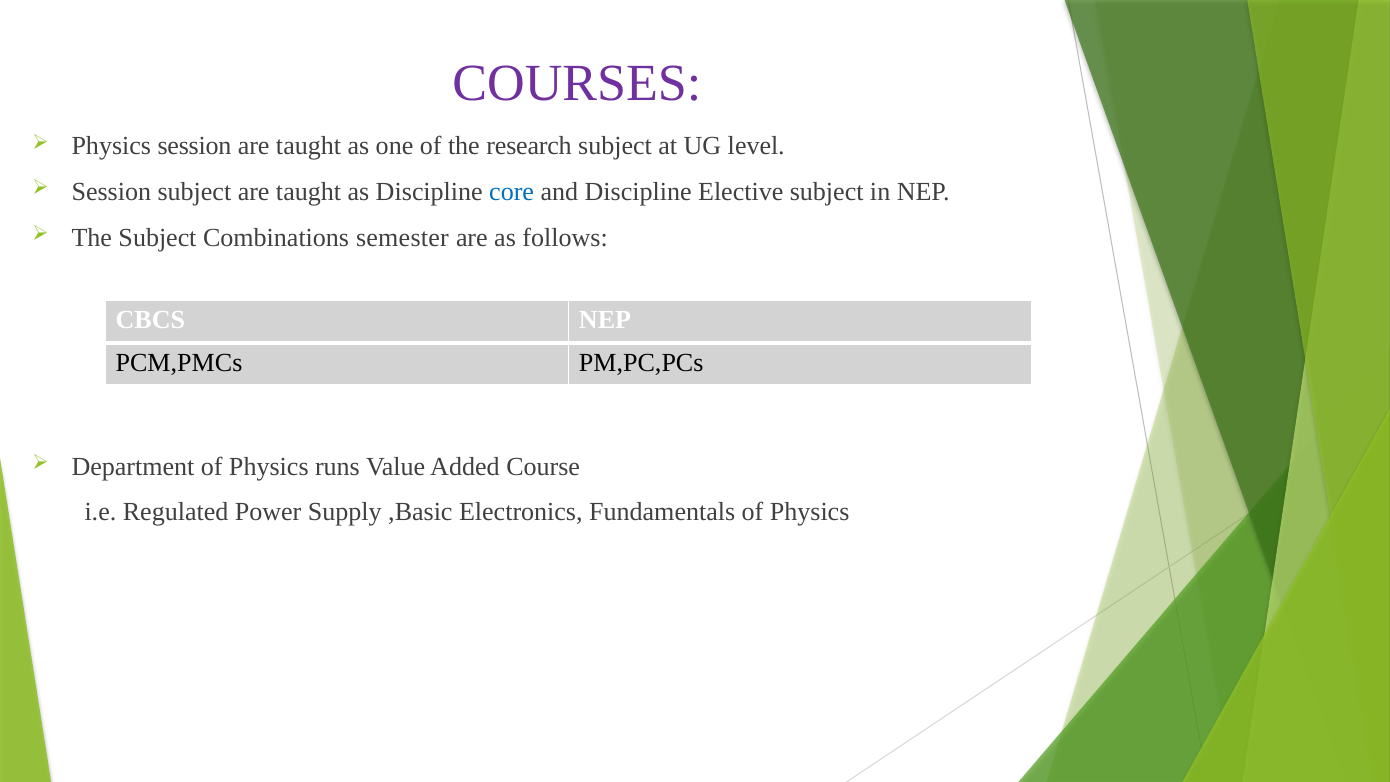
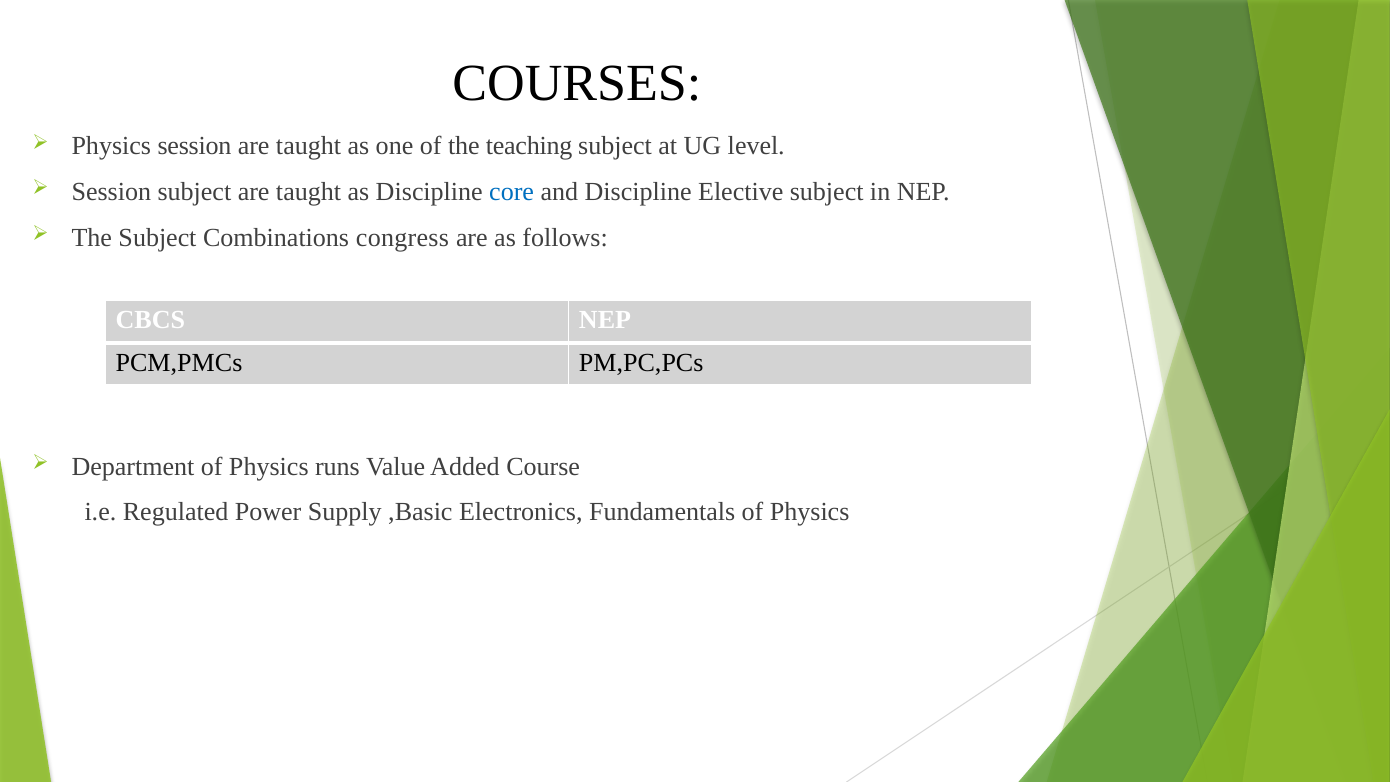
COURSES colour: purple -> black
research: research -> teaching
semester: semester -> congress
